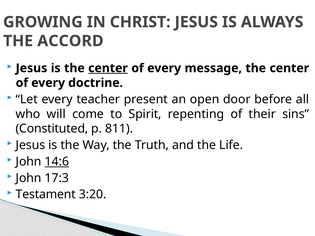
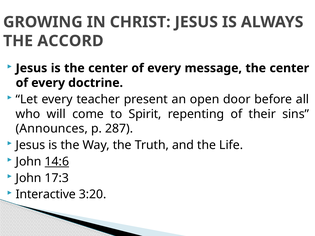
center at (108, 68) underline: present -> none
Constituted: Constituted -> Announces
811: 811 -> 287
Testament: Testament -> Interactive
